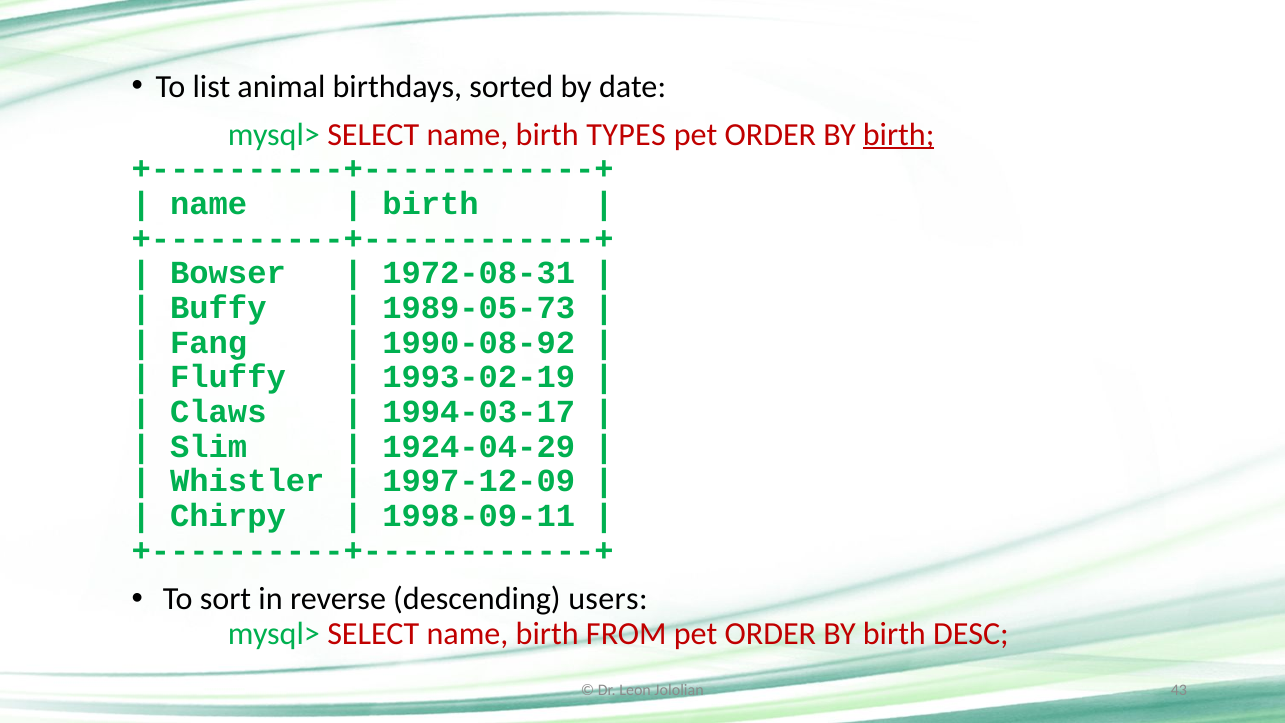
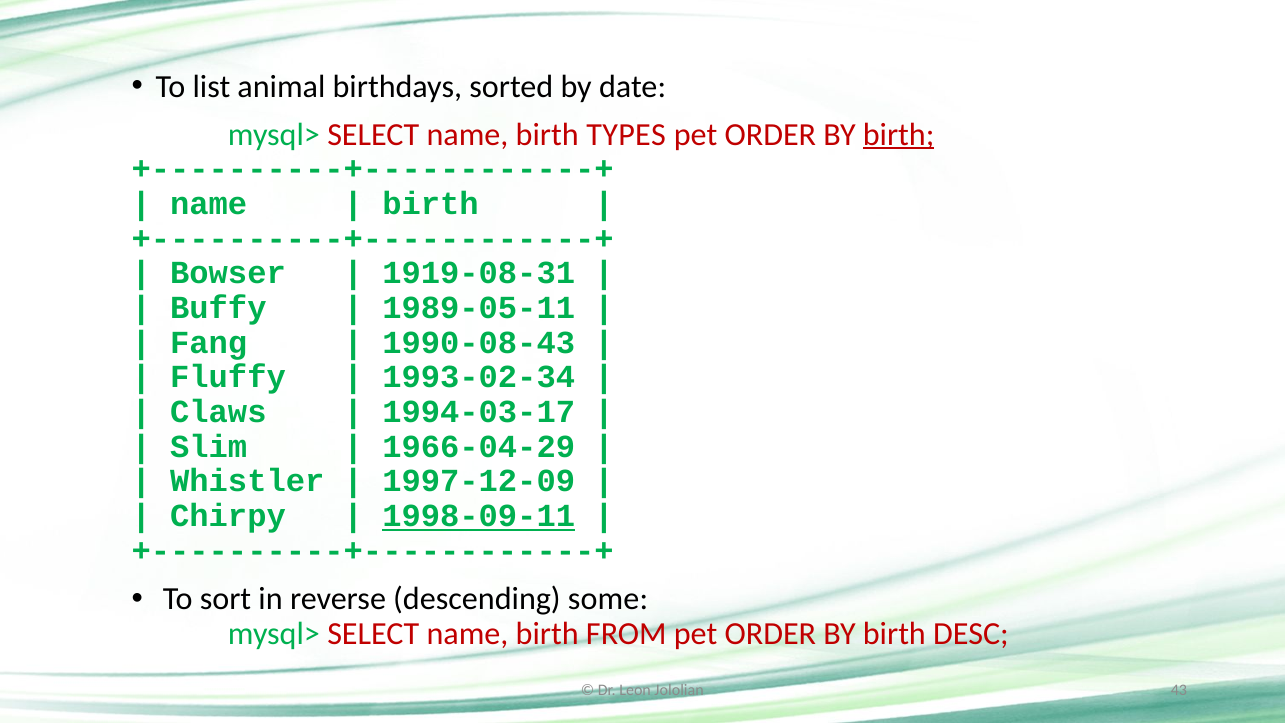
1972-08-31: 1972-08-31 -> 1919-08-31
1989-05-73: 1989-05-73 -> 1989-05-11
1990-08-92: 1990-08-92 -> 1990-08-43
1993-02-19: 1993-02-19 -> 1993-02-34
1924-04-29: 1924-04-29 -> 1966-04-29
1998-09-11 underline: none -> present
users: users -> some
